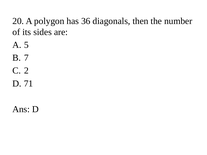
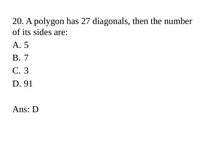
36: 36 -> 27
2: 2 -> 3
71: 71 -> 91
